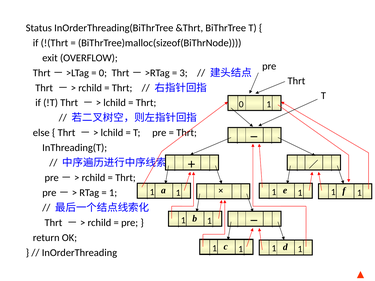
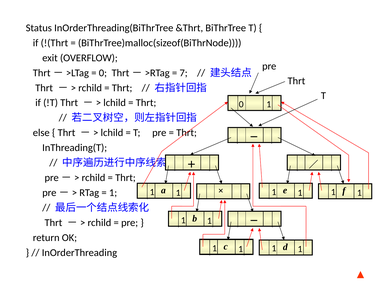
3: 3 -> 7
